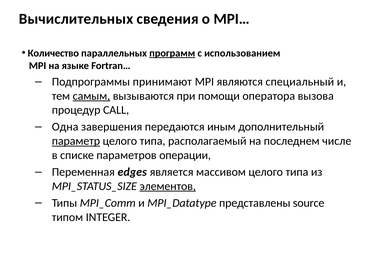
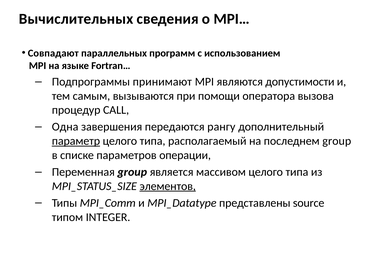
Количество: Количество -> Совпадают
программ underline: present -> none
специальный: специальный -> допустимости
самым underline: present -> none
иным: иным -> рангу
последнем числе: числе -> group
Переменная edges: edges -> group
